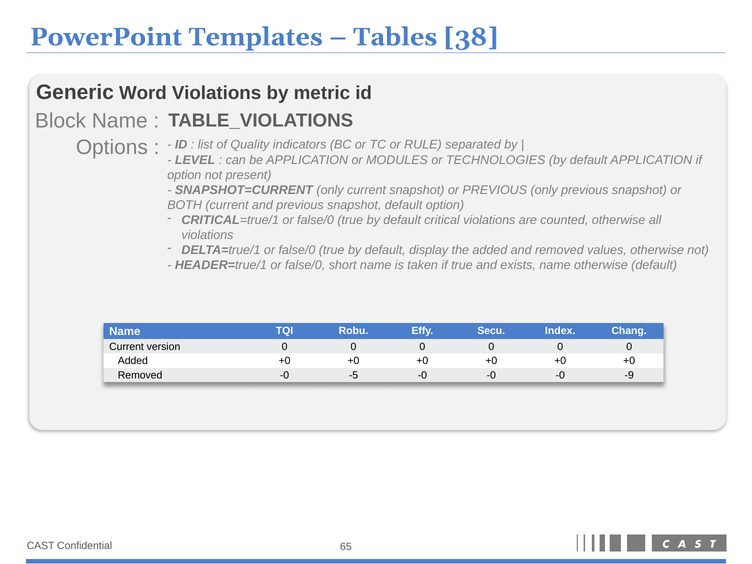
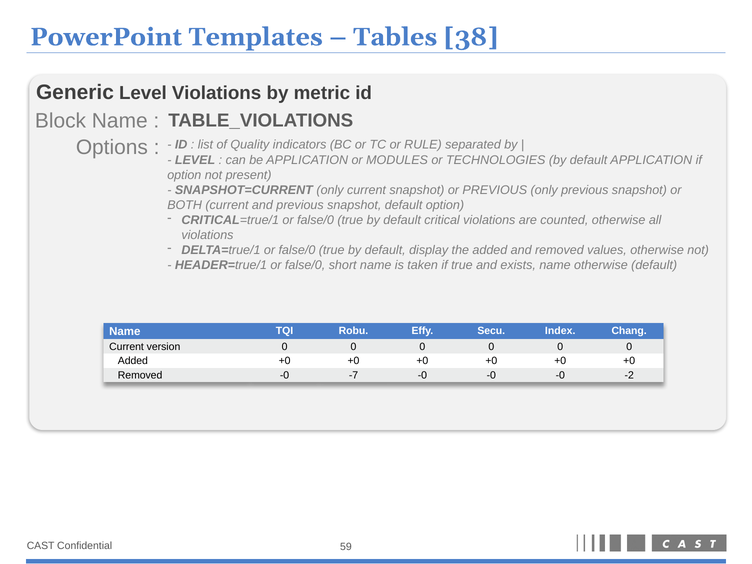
Generic Word: Word -> Level
-5: -5 -> -7
-9: -9 -> -2
65: 65 -> 59
